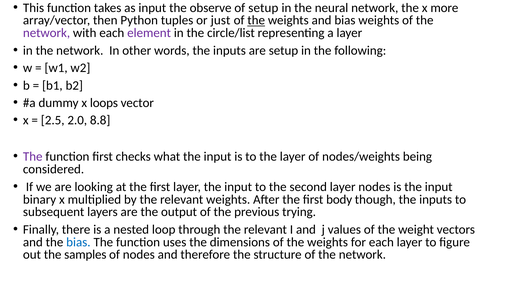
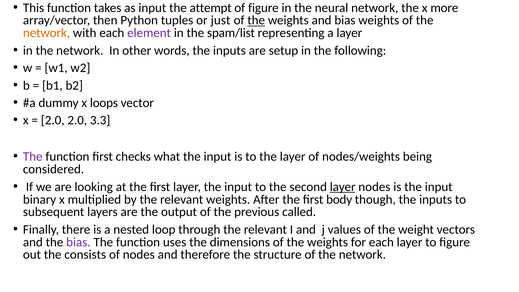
observe: observe -> attempt
of setup: setup -> figure
network at (47, 33) colour: purple -> orange
circle/list: circle/list -> spam/list
2.5 at (53, 120): 2.5 -> 2.0
8.8: 8.8 -> 3.3
layer at (343, 187) underline: none -> present
trying: trying -> called
bias at (78, 242) colour: blue -> purple
samples: samples -> consists
